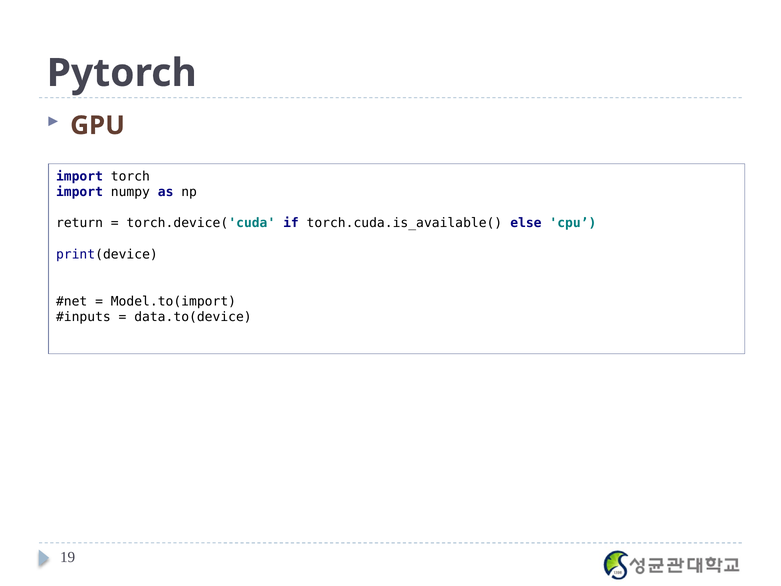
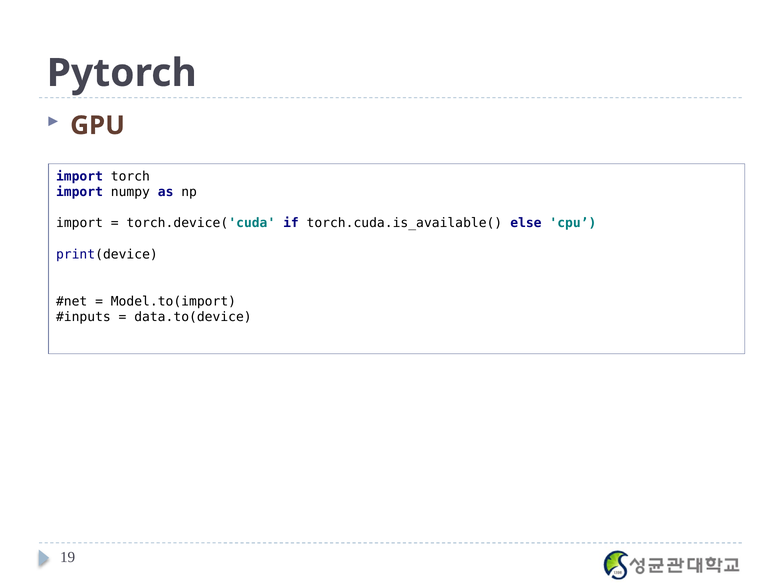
return at (80, 223): return -> import
